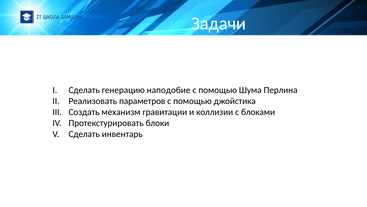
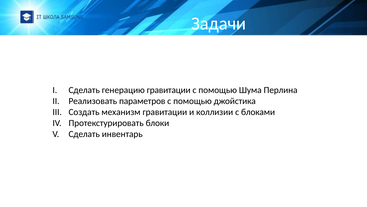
генерацию наподобие: наподобие -> гравитации
